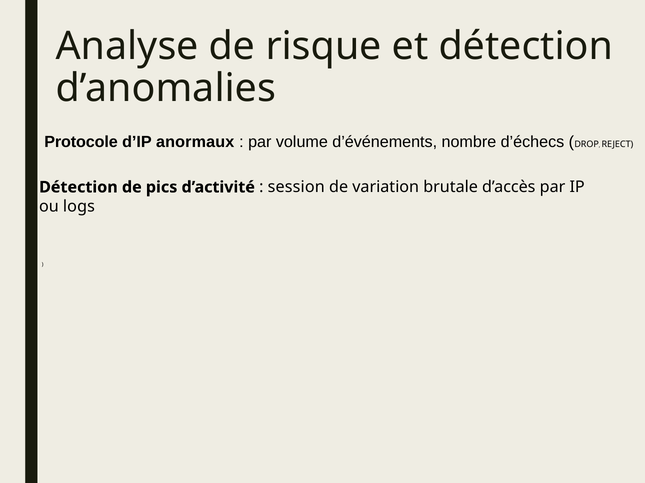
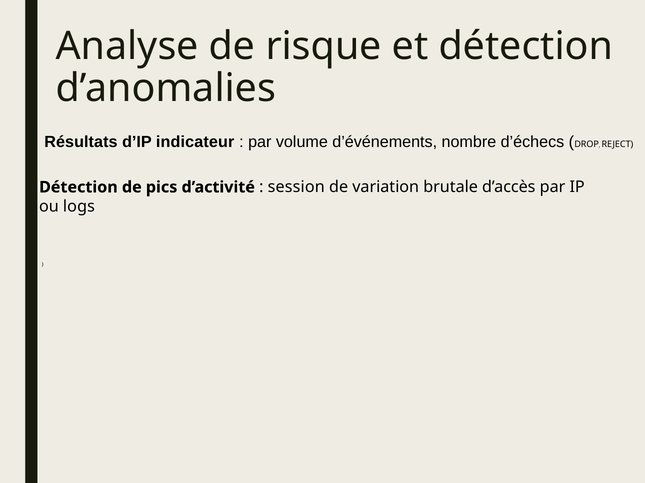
Protocole: Protocole -> Résultats
anormaux: anormaux -> indicateur
